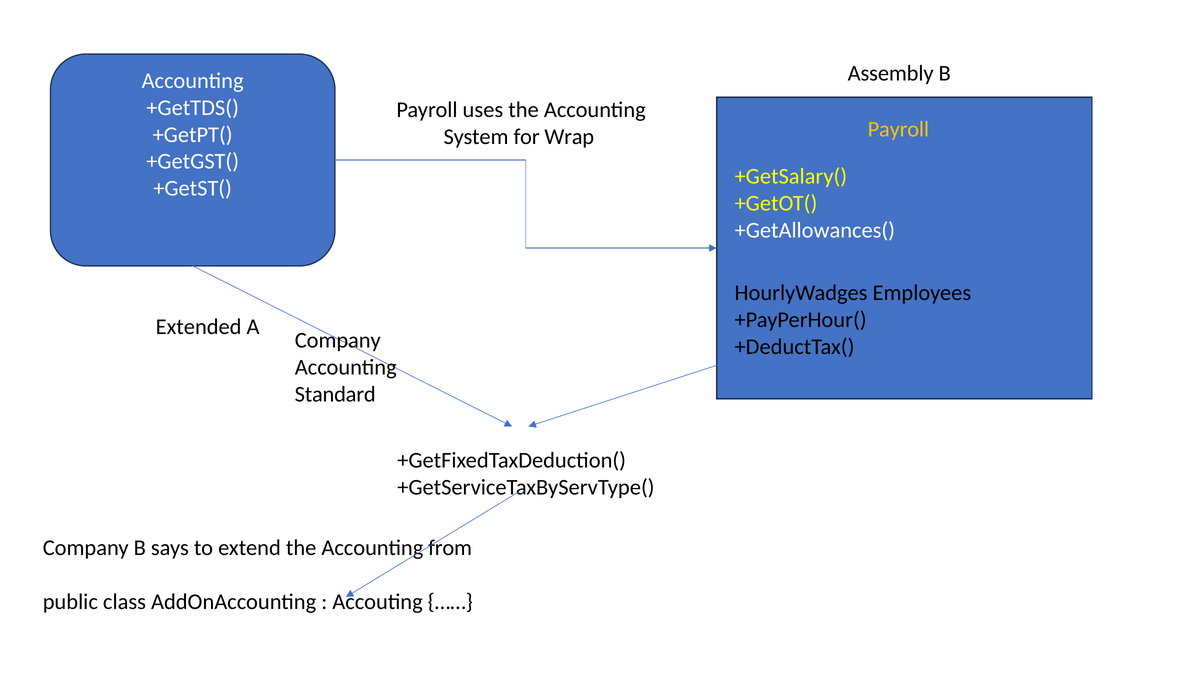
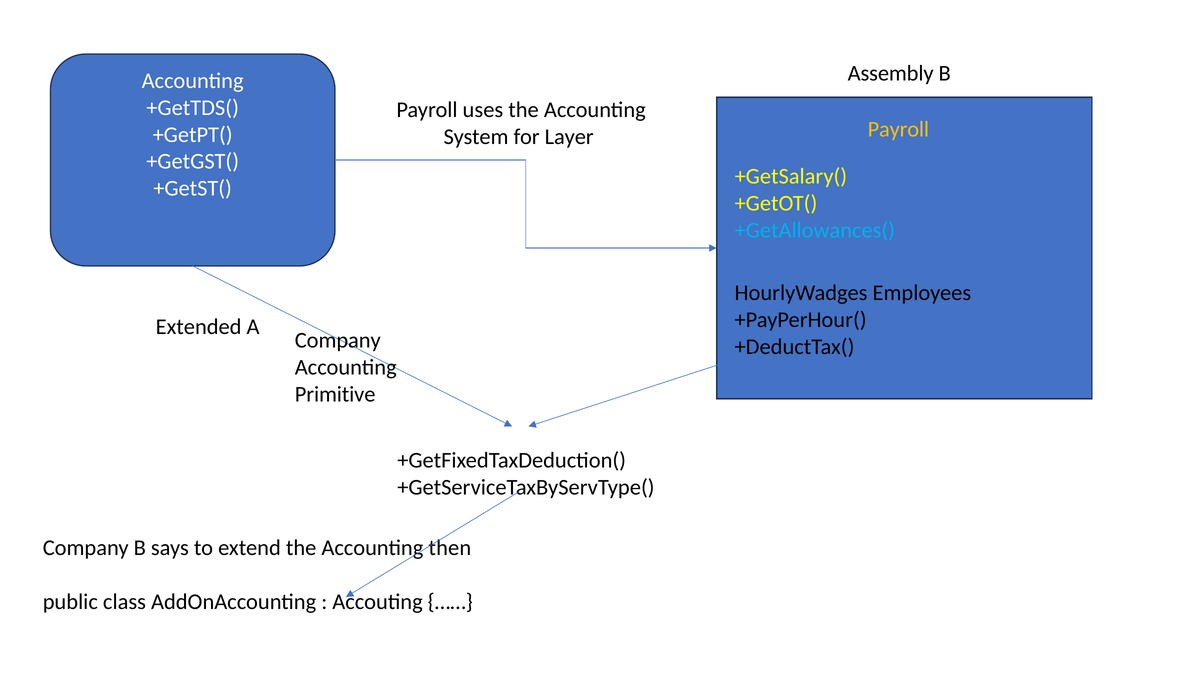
Wrap: Wrap -> Layer
+GetAllowances( colour: white -> light blue
Standard: Standard -> Primitive
from: from -> then
